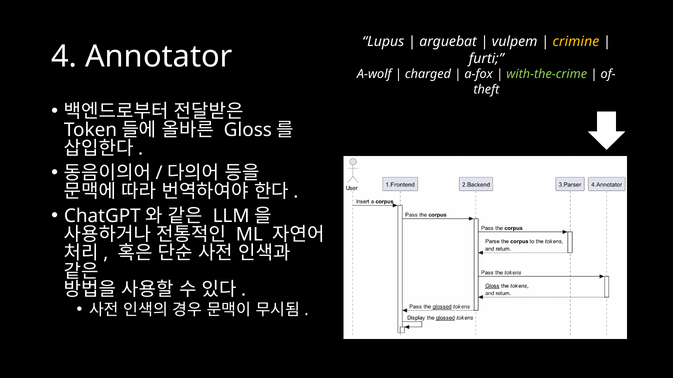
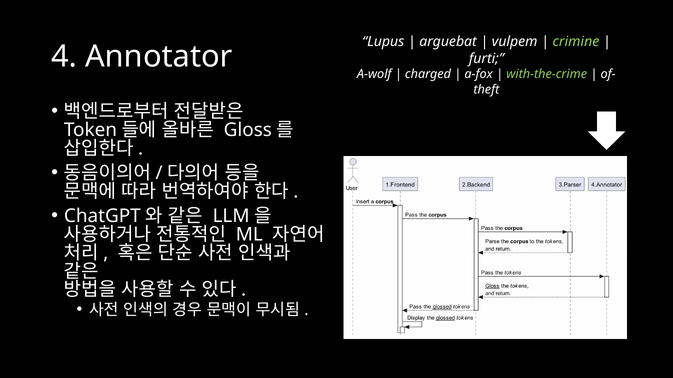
crimine colour: yellow -> light green
